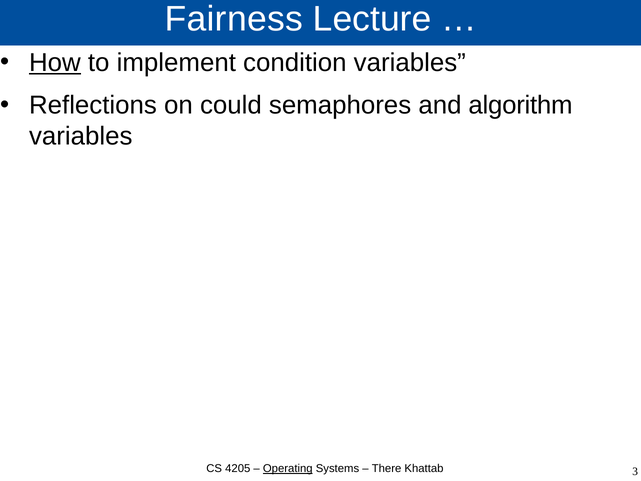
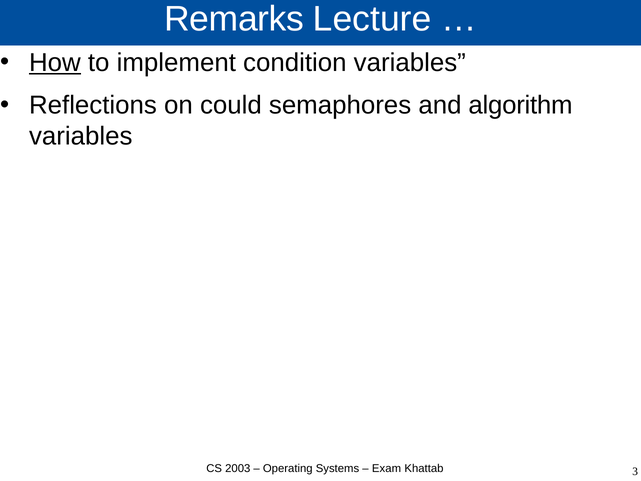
Fairness: Fairness -> Remarks
4205: 4205 -> 2003
Operating underline: present -> none
There: There -> Exam
